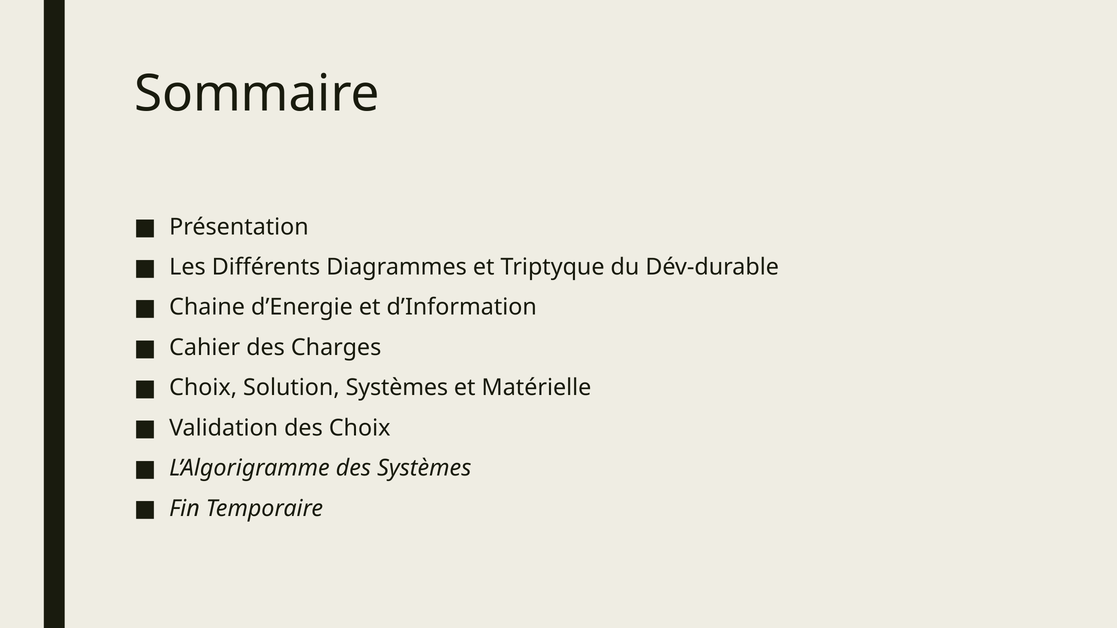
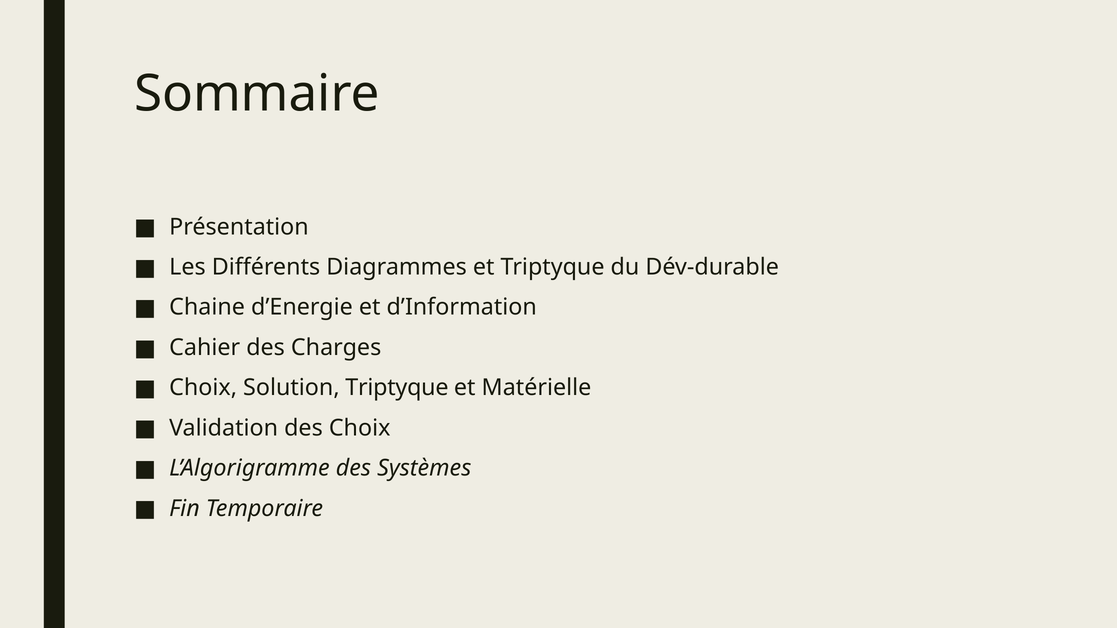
Solution Systèmes: Systèmes -> Triptyque
